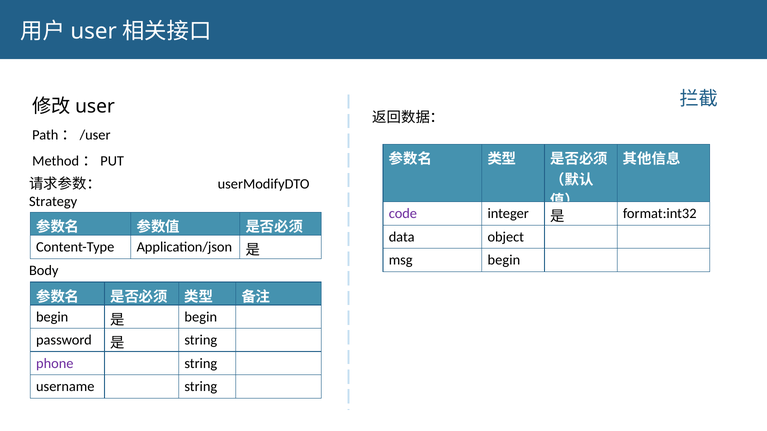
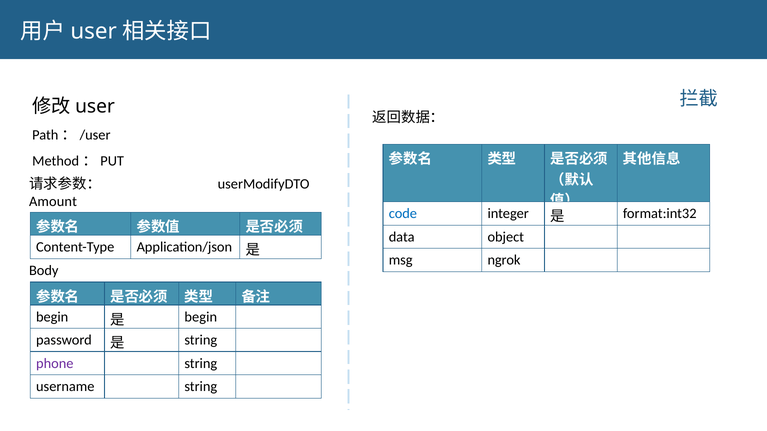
Strategy: Strategy -> Amount
code colour: purple -> blue
msg begin: begin -> ngrok
